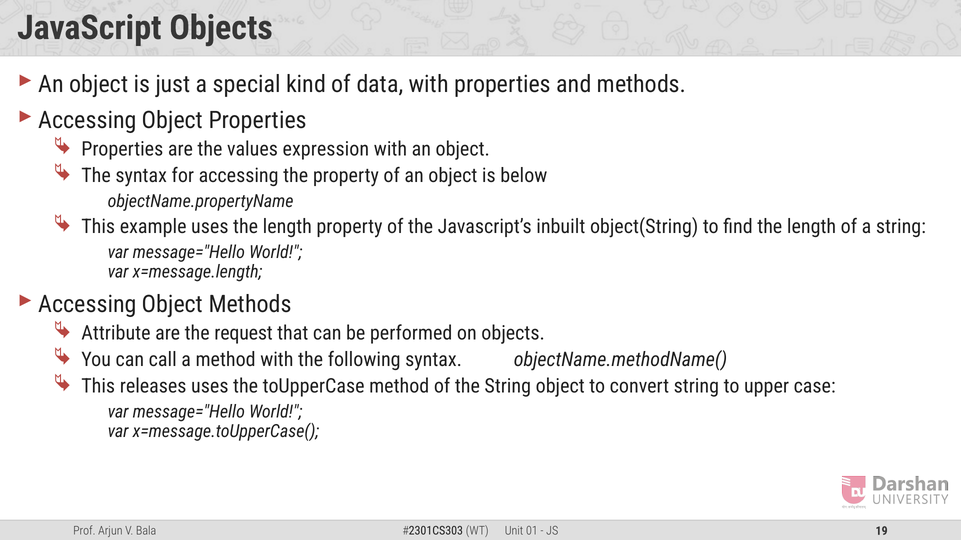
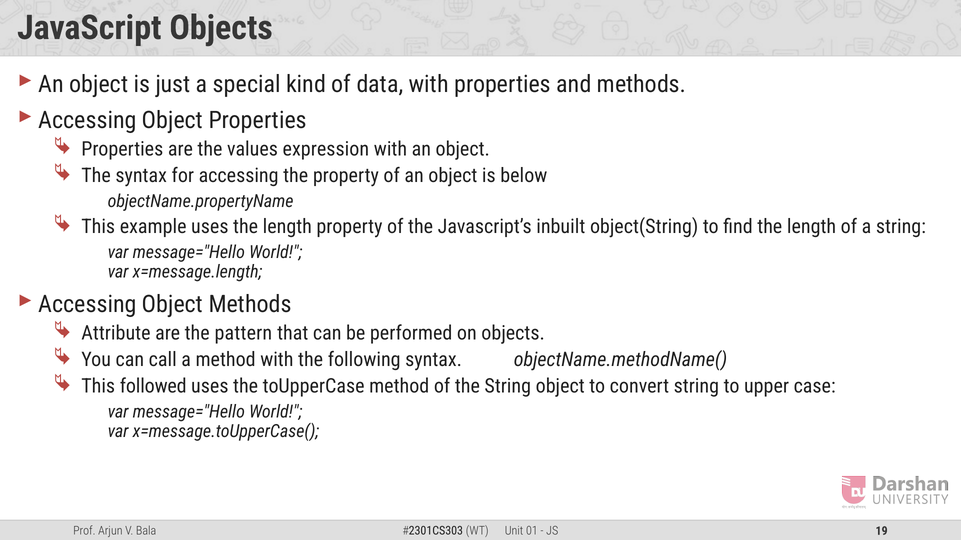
request: request -> pattern
releases: releases -> followed
